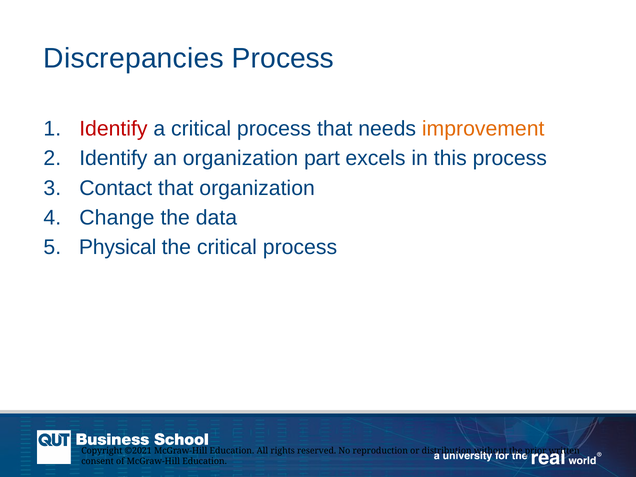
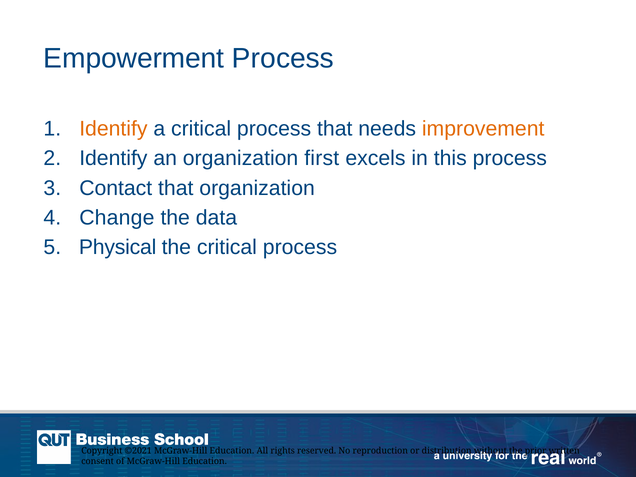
Discrepancies: Discrepancies -> Empowerment
Identify at (113, 129) colour: red -> orange
part: part -> first
